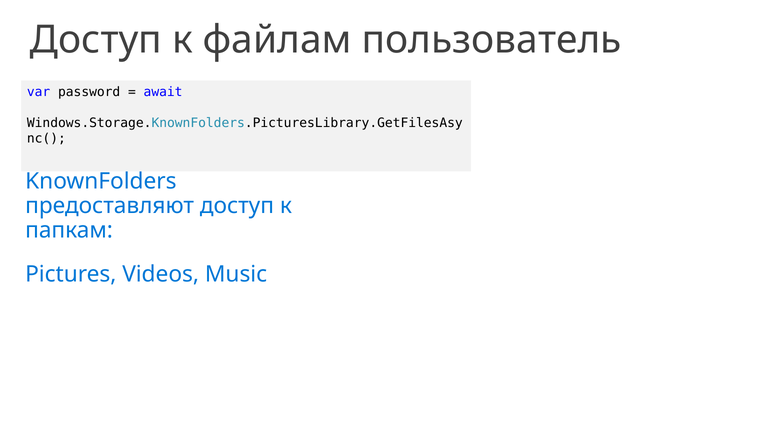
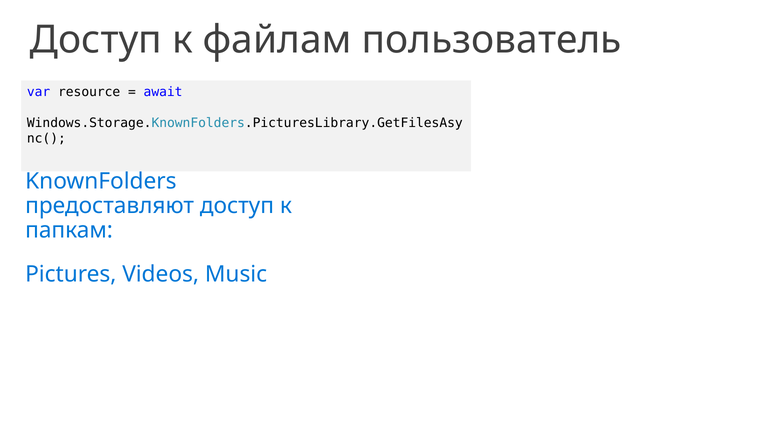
password: password -> resource
